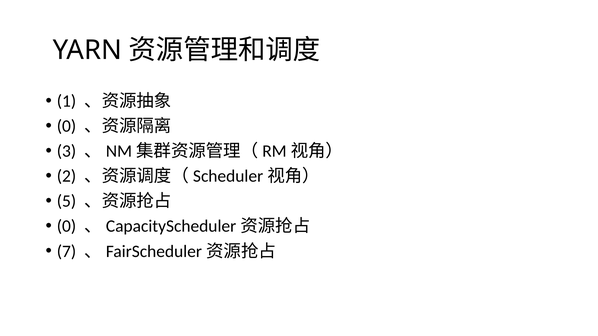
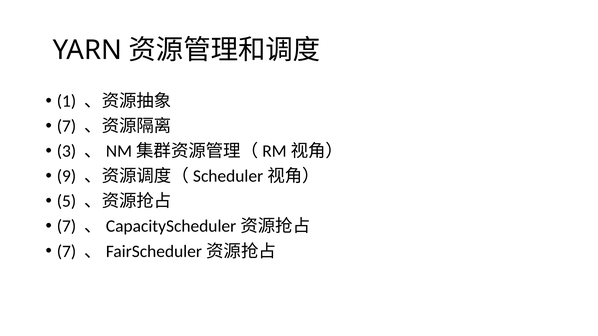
0 at (66, 126): 0 -> 7
2: 2 -> 9
0 at (66, 226): 0 -> 7
